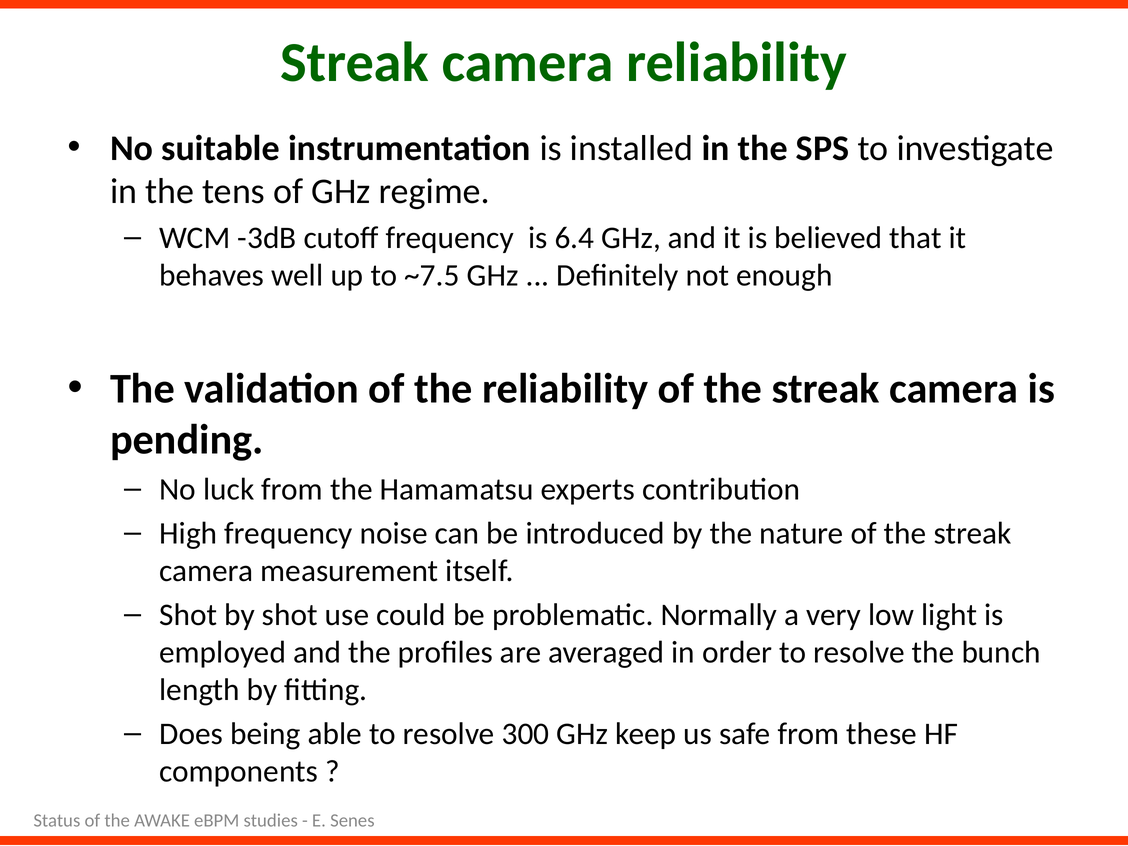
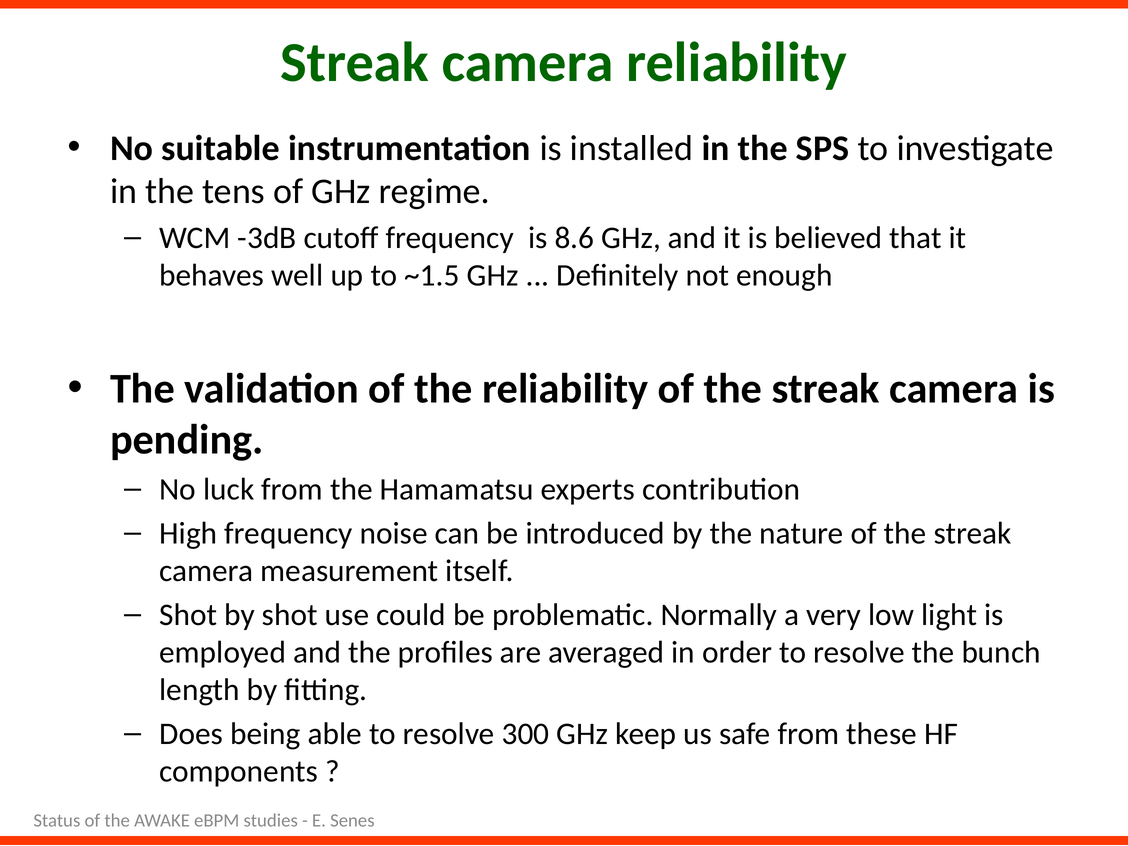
6.4: 6.4 -> 8.6
~7.5: ~7.5 -> ~1.5
